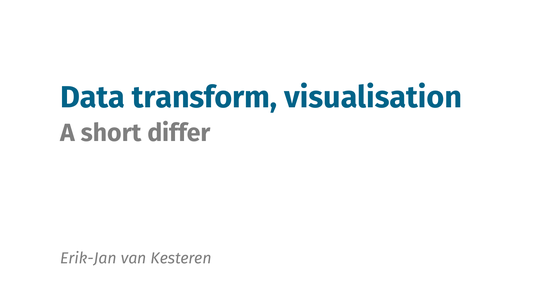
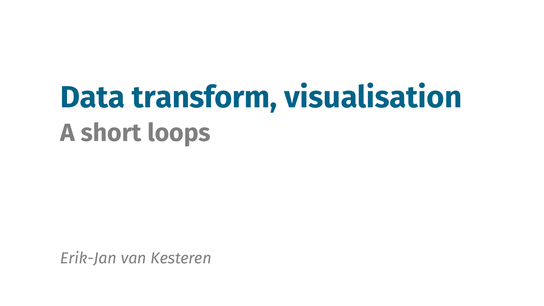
differ: differ -> loops
